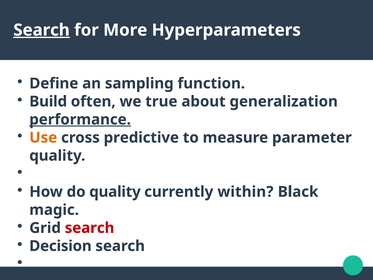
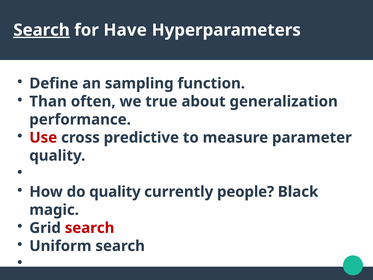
More: More -> Have
Build: Build -> Than
performance underline: present -> none
Use colour: orange -> red
within: within -> people
Decision: Decision -> Uniform
